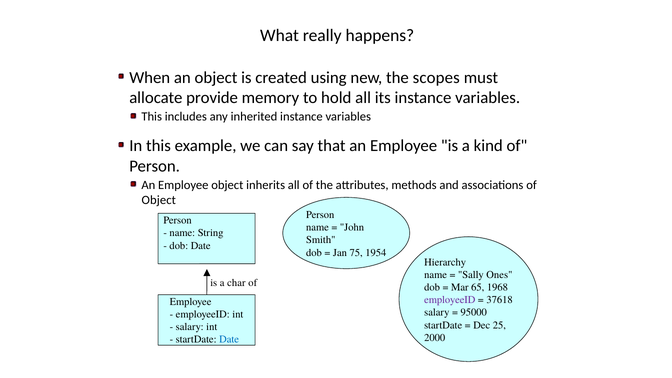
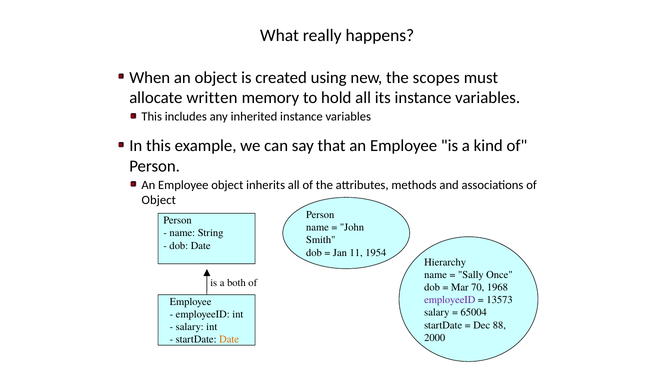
provide: provide -> written
75: 75 -> 11
Ones: Ones -> Once
char: char -> both
65: 65 -> 70
37618: 37618 -> 13573
95000: 95000 -> 65004
25: 25 -> 88
Date at (229, 340) colour: blue -> orange
